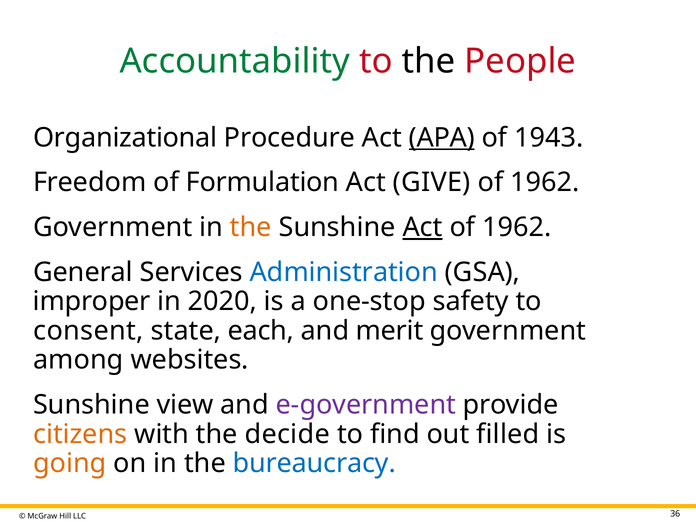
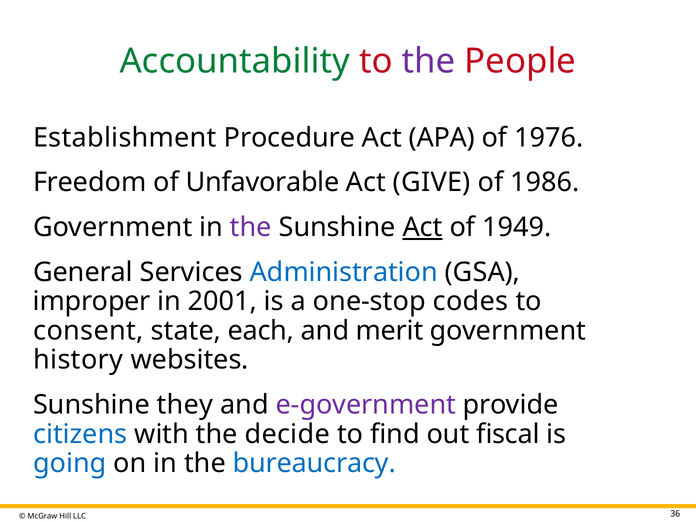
the at (429, 61) colour: black -> purple
Organizational: Organizational -> Establishment
APA underline: present -> none
1943: 1943 -> 1976
Formulation: Formulation -> Unfavorable
1962 at (545, 182): 1962 -> 1986
the at (251, 227) colour: orange -> purple
1962 at (517, 227): 1962 -> 1949
2020: 2020 -> 2001
safety: safety -> codes
among: among -> history
view: view -> they
citizens colour: orange -> blue
filled: filled -> fiscal
going colour: orange -> blue
